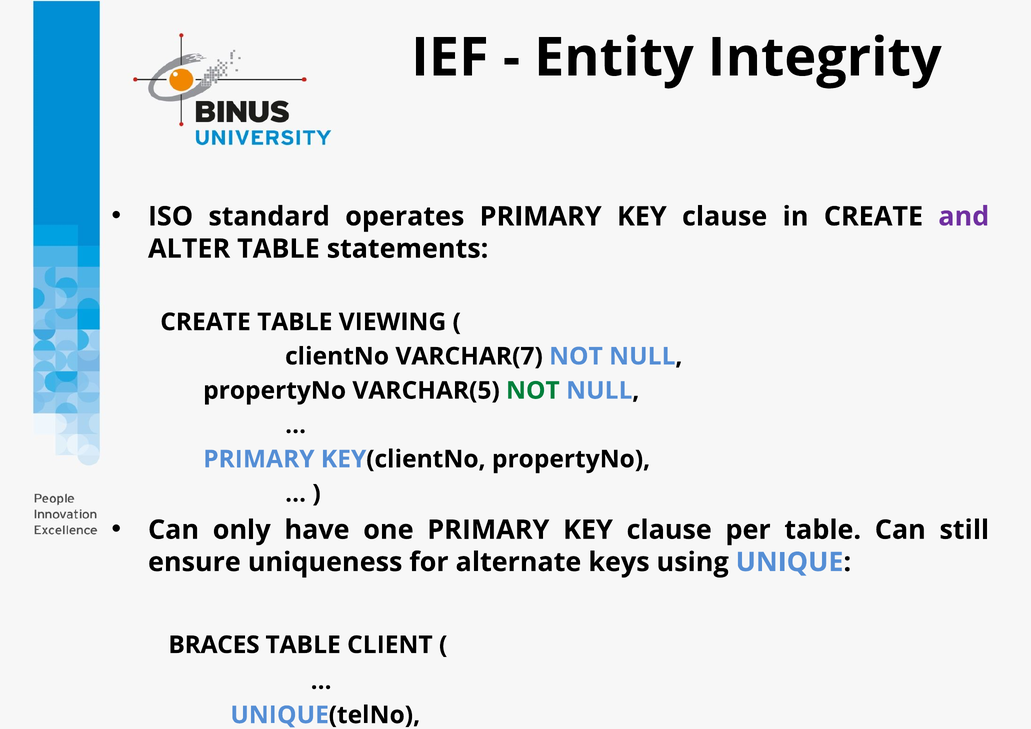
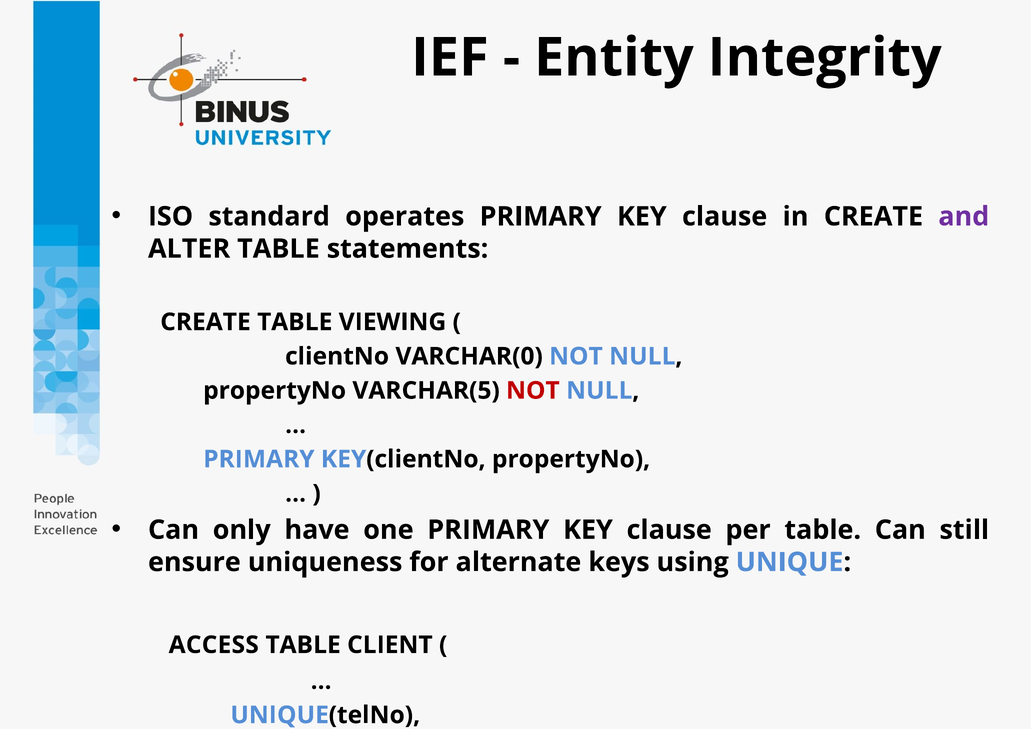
VARCHAR(7: VARCHAR(7 -> VARCHAR(0
NOT at (533, 391) colour: green -> red
BRACES: BRACES -> ACCESS
